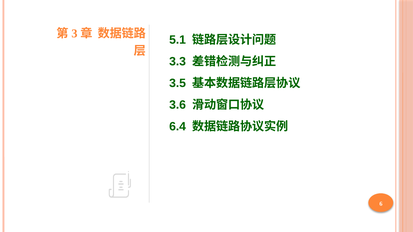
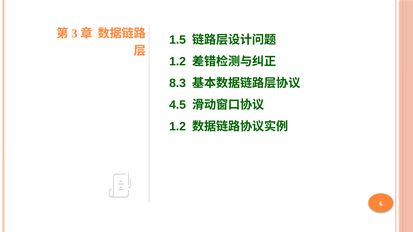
5.1: 5.1 -> 1.5
3.3 at (178, 62): 3.3 -> 1.2
3.5: 3.5 -> 8.3
3.6: 3.6 -> 4.5
6.4 at (178, 127): 6.4 -> 1.2
